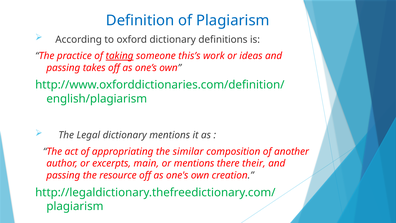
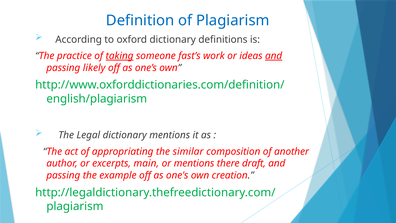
this’s: this’s -> fast’s
and at (274, 56) underline: none -> present
takes: takes -> likely
their: their -> draft
resource: resource -> example
